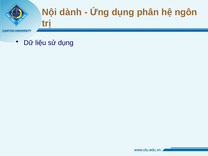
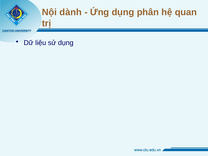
ngôn: ngôn -> quan
